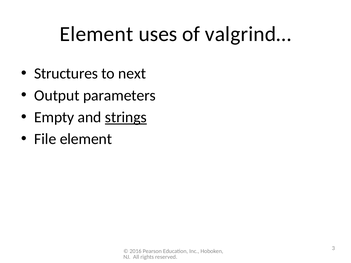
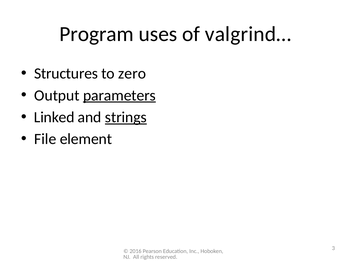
Element at (96, 34): Element -> Program
next: next -> zero
parameters underline: none -> present
Empty: Empty -> Linked
